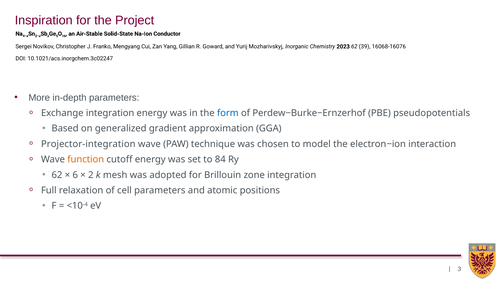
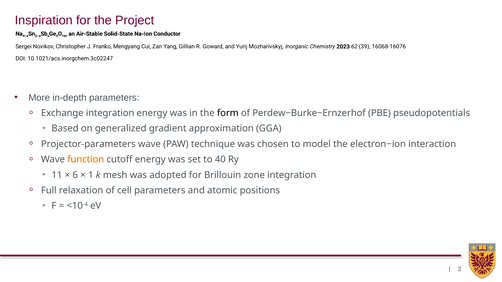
form colour: blue -> black
Projector-integration: Projector-integration -> Projector-parameters
84: 84 -> 40
62 at (57, 175): 62 -> 11
2: 2 -> 1
